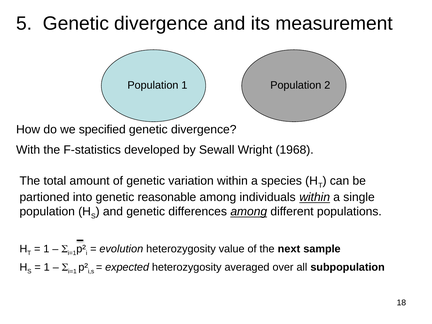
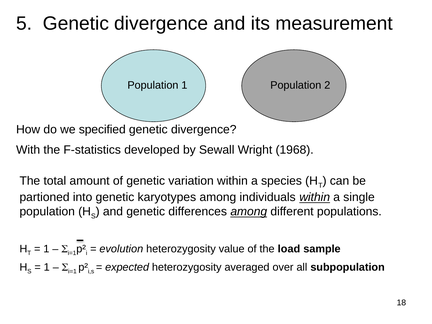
reasonable: reasonable -> karyotypes
next: next -> load
